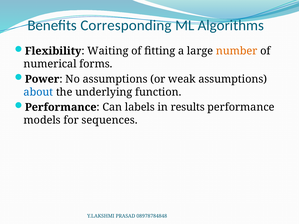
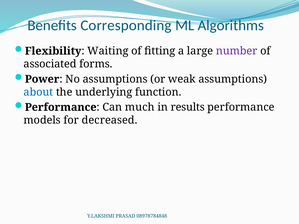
number colour: orange -> purple
numerical: numerical -> associated
labels: labels -> much
sequences: sequences -> decreased
